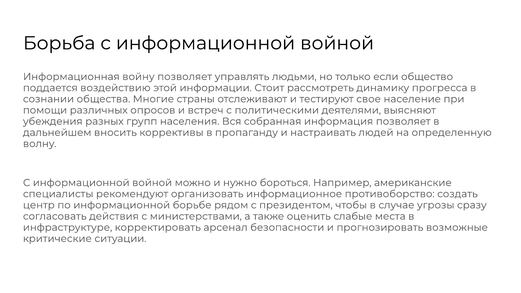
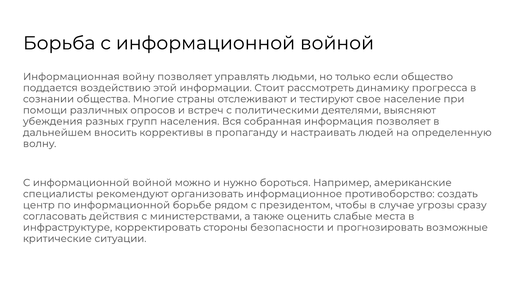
арсенал: арсенал -> стороны
